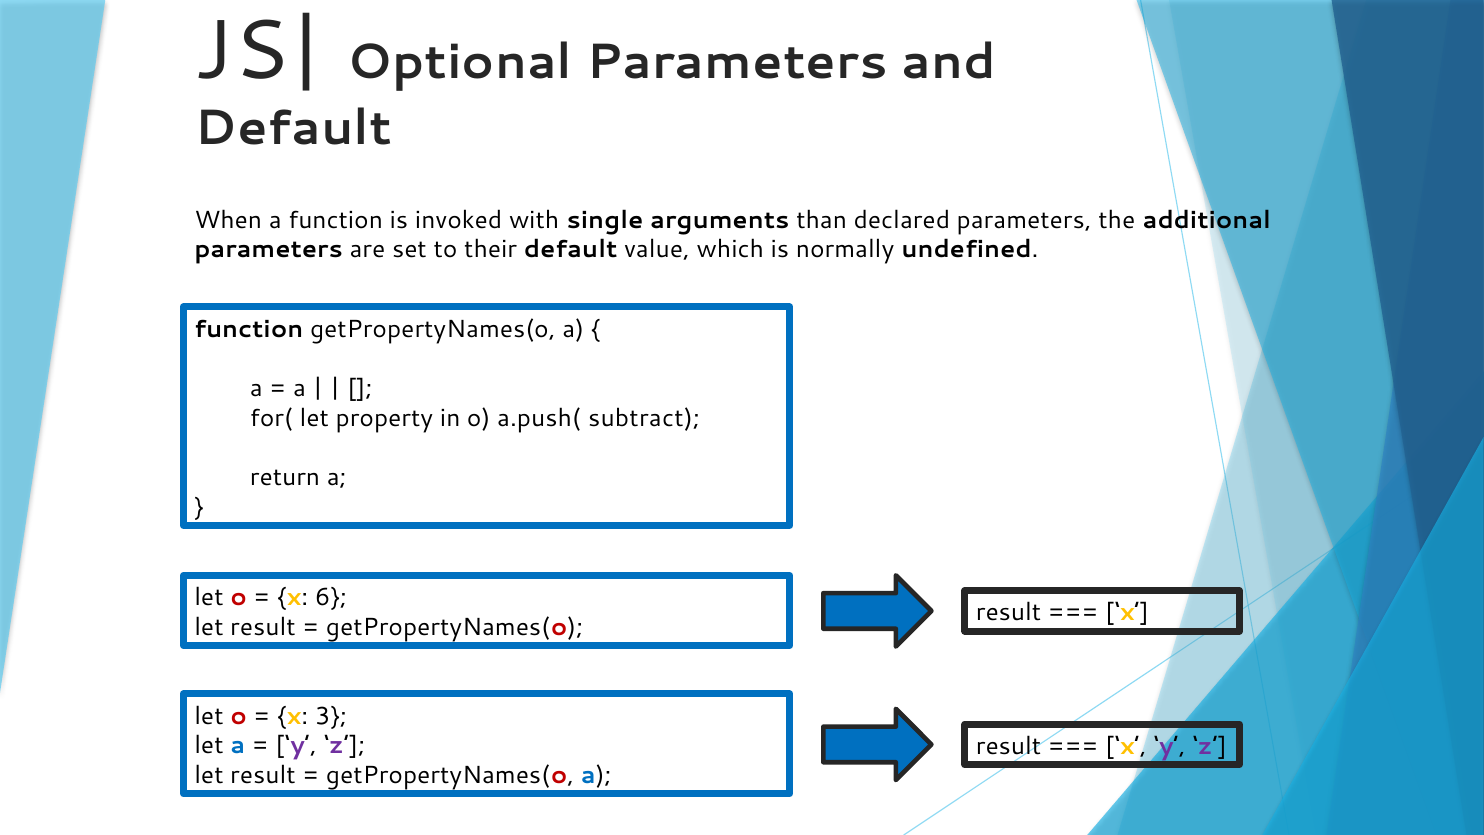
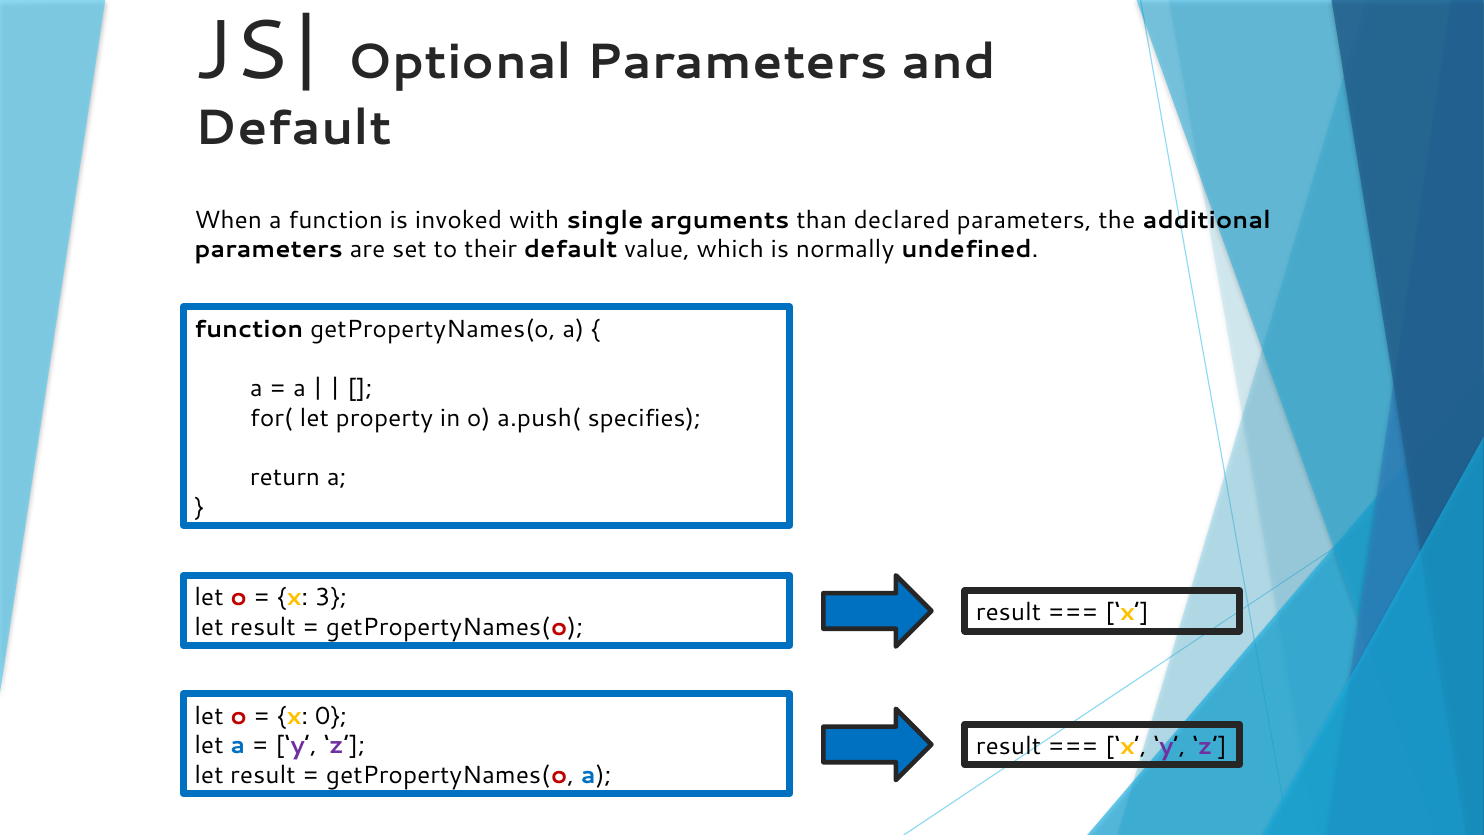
subtract: subtract -> specifies
6: 6 -> 3
3: 3 -> 0
